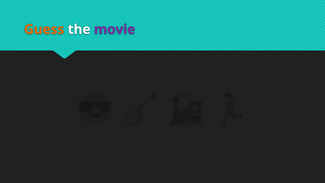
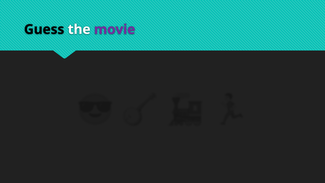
Guess colour: orange -> black
